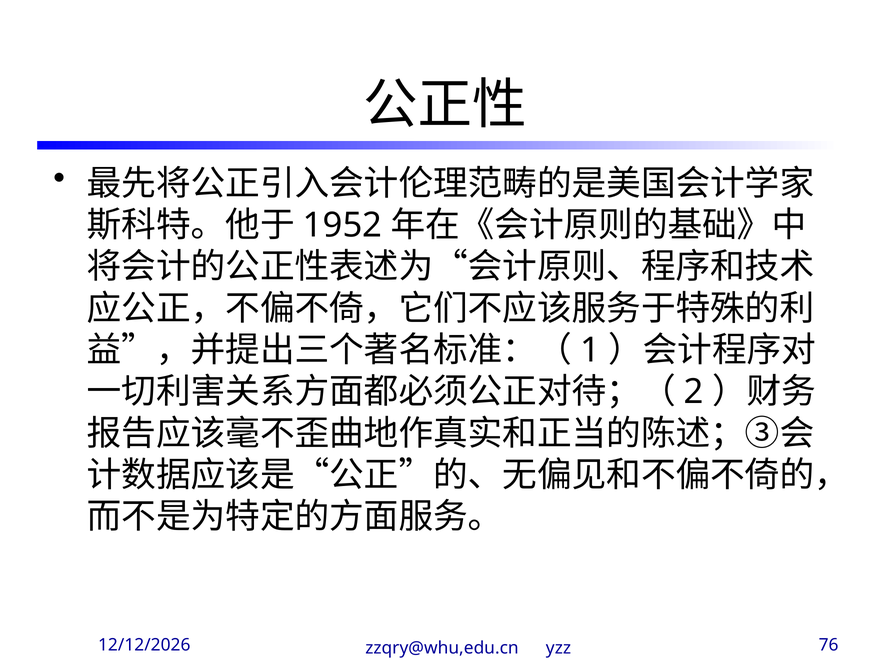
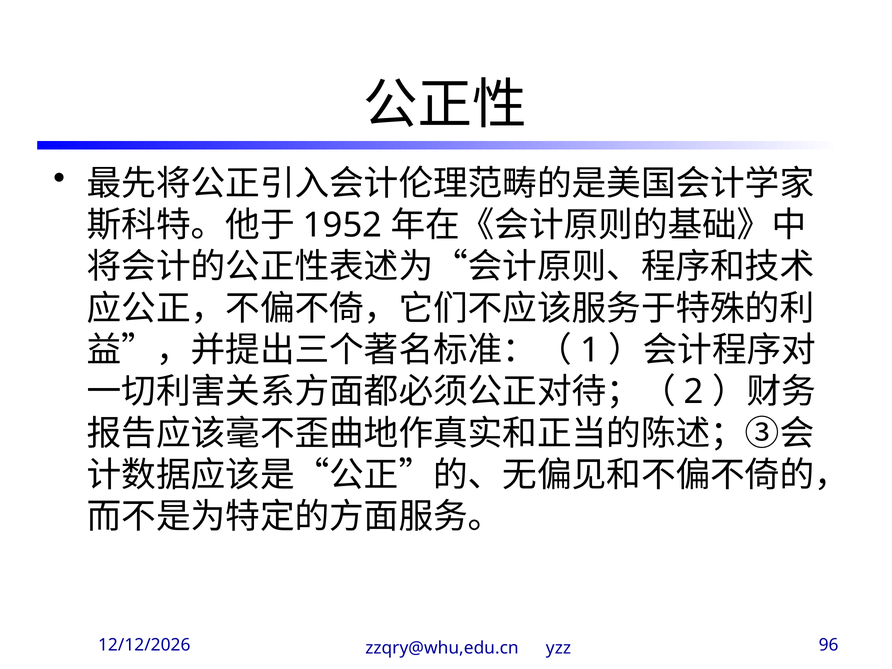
76: 76 -> 96
